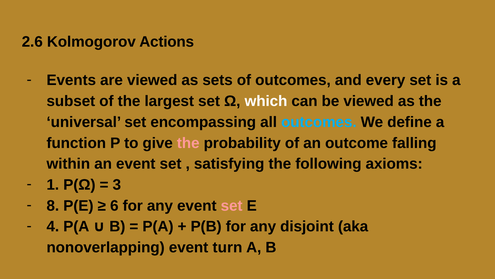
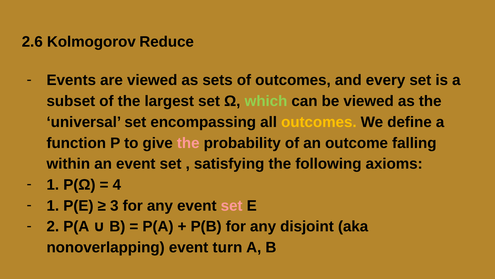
Actions: Actions -> Reduce
which colour: white -> light green
outcomes at (319, 122) colour: light blue -> yellow
3: 3 -> 4
8 at (53, 205): 8 -> 1
6: 6 -> 3
4: 4 -> 2
